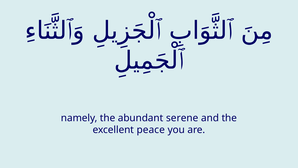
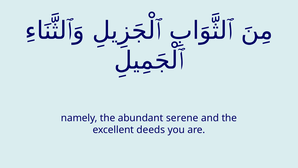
peace: peace -> deeds
